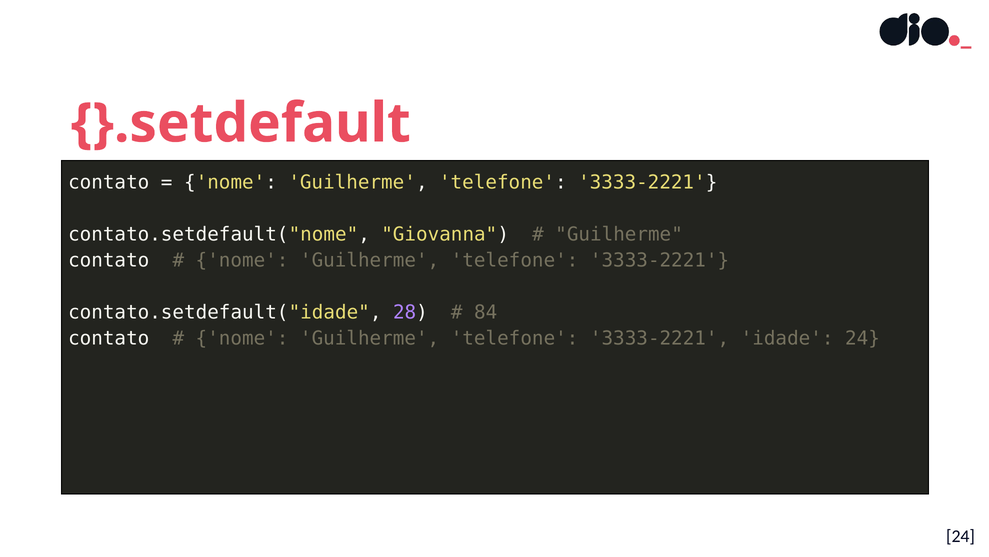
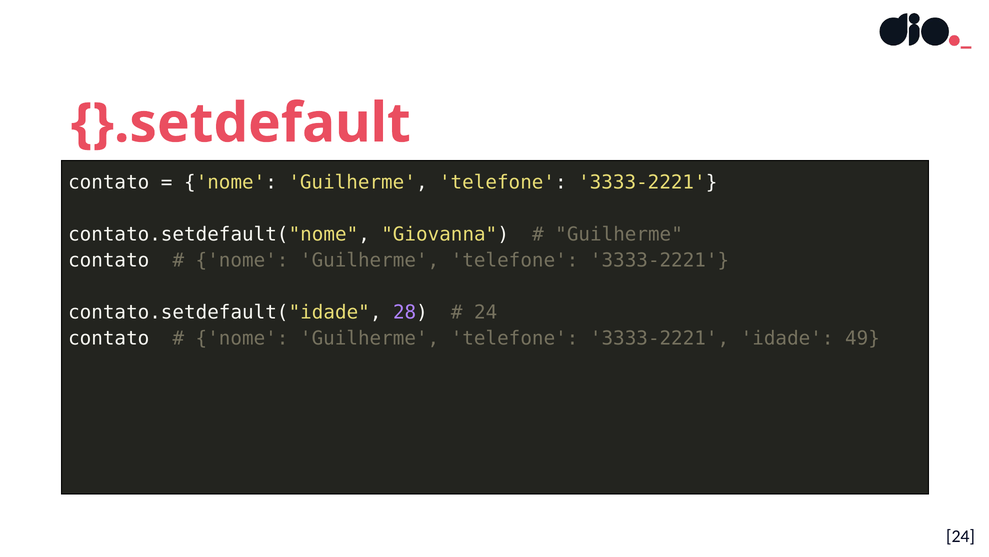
84 at (486, 312): 84 -> 24
idade 24: 24 -> 49
